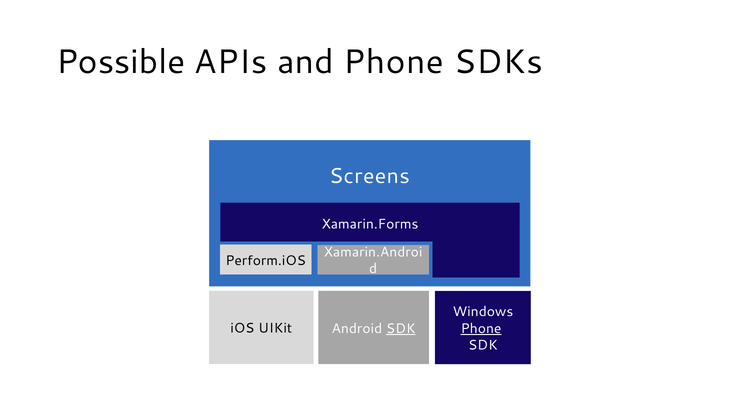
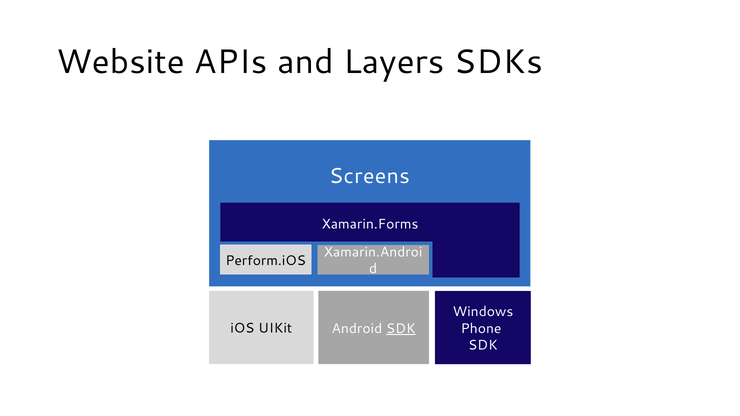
Possible: Possible -> Website
and Phone: Phone -> Layers
Phone at (481, 329) underline: present -> none
